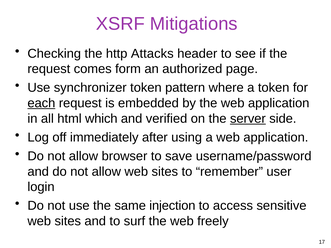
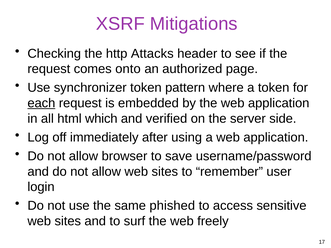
form: form -> onto
server underline: present -> none
injection: injection -> phished
